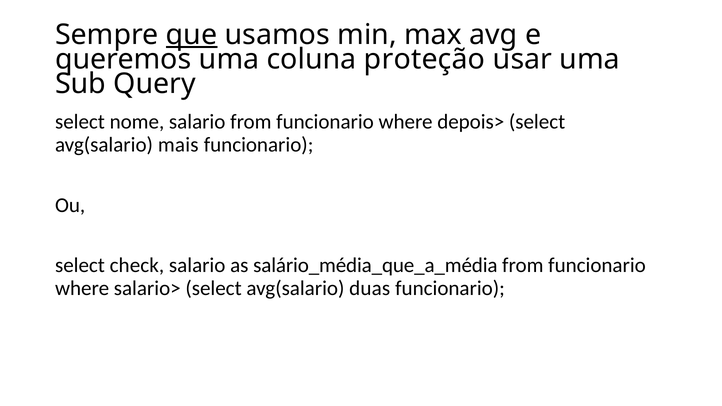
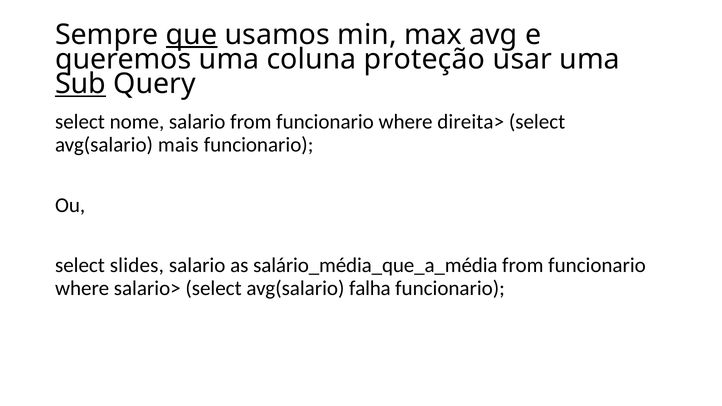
Sub underline: none -> present
depois>: depois> -> direita>
check: check -> slides
duas: duas -> falha
